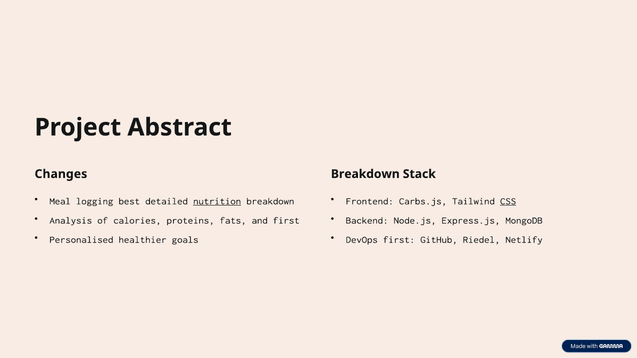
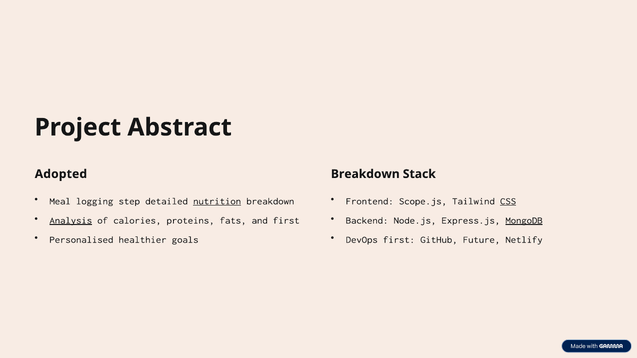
Changes: Changes -> Adopted
best: best -> step
Carbs.js: Carbs.js -> Scope.js
Analysis underline: none -> present
MongoDB underline: none -> present
Riedel: Riedel -> Future
